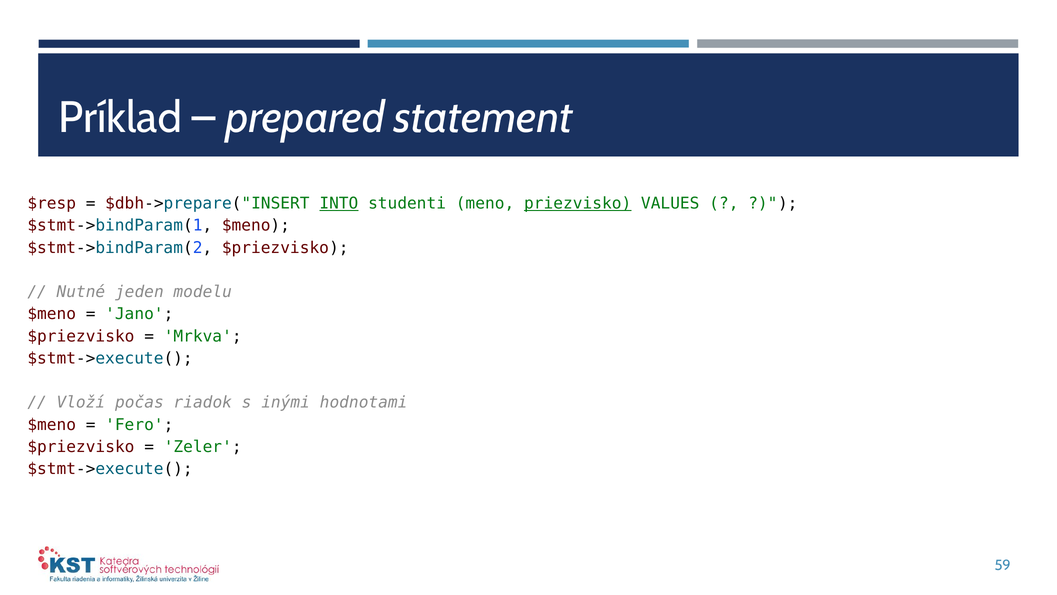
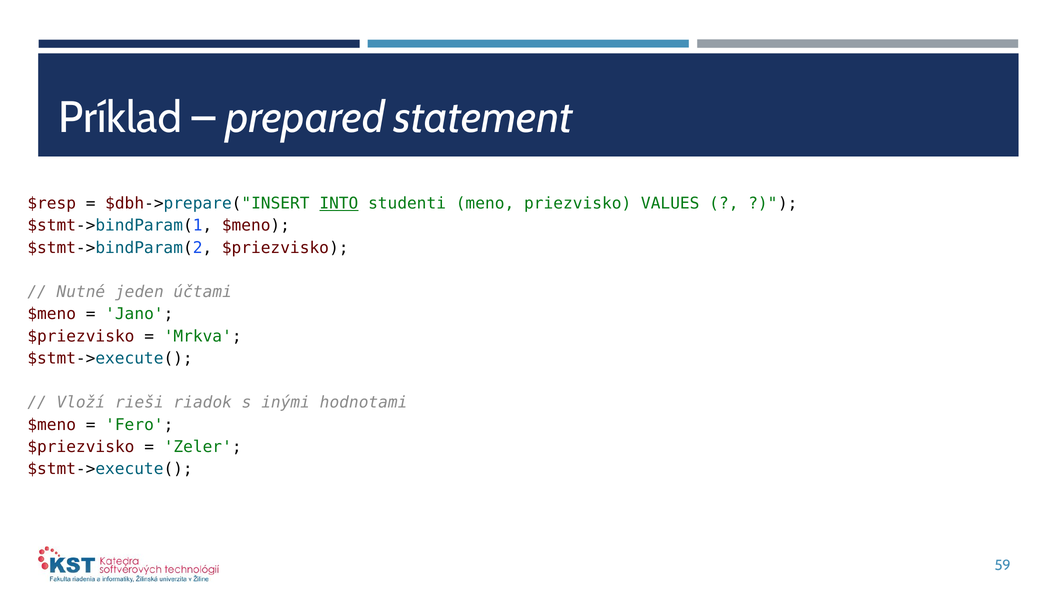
priezvisko underline: present -> none
modelu: modelu -> účtami
počas: počas -> rieši
